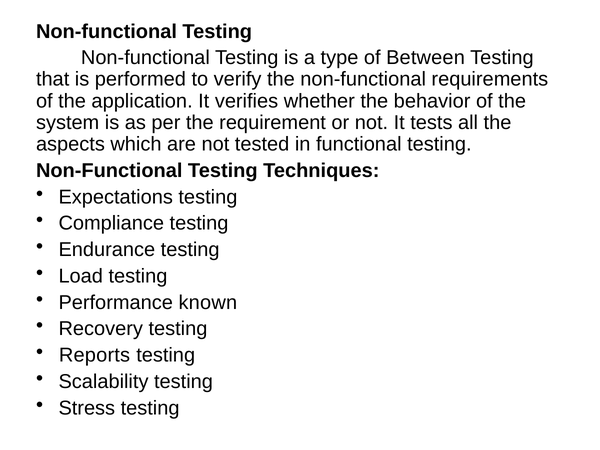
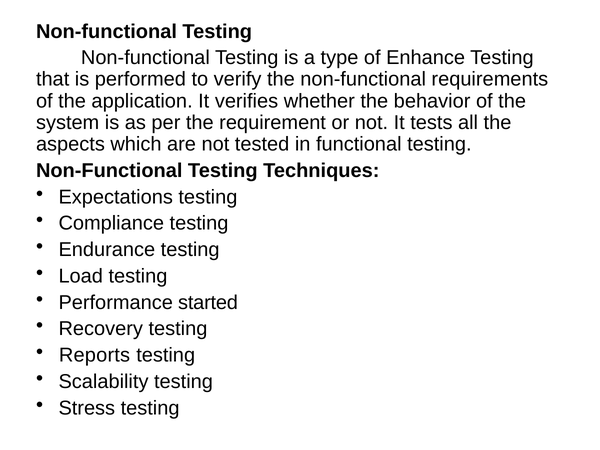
Between: Between -> Enhance
known: known -> started
